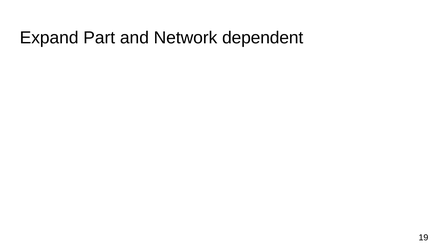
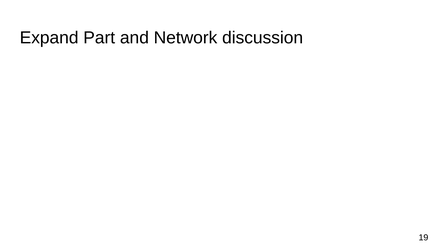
dependent: dependent -> discussion
